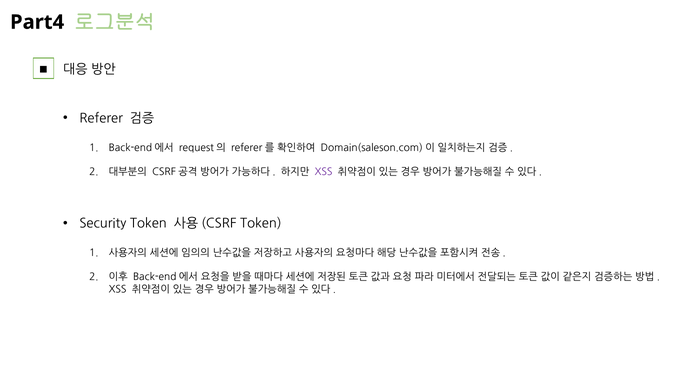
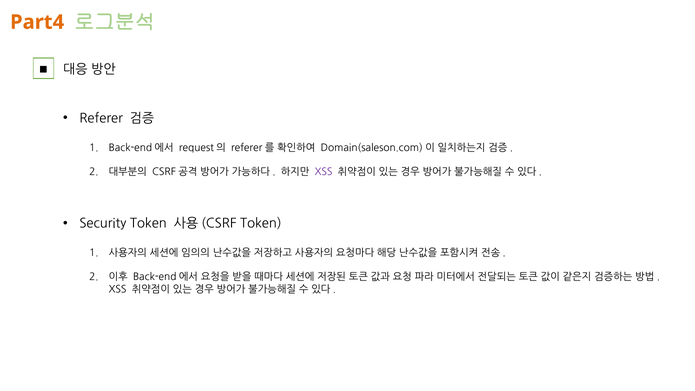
Part4 colour: black -> orange
